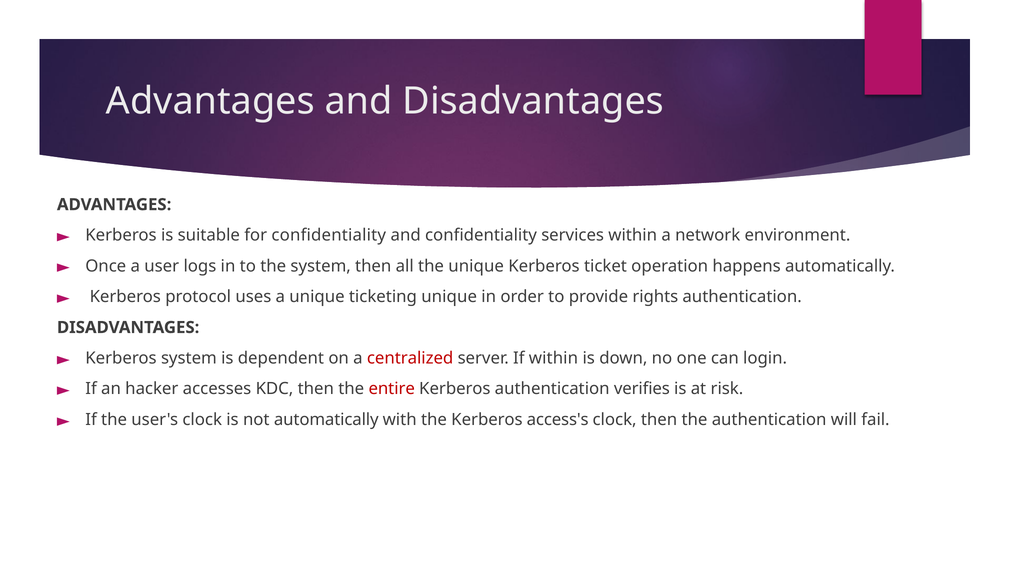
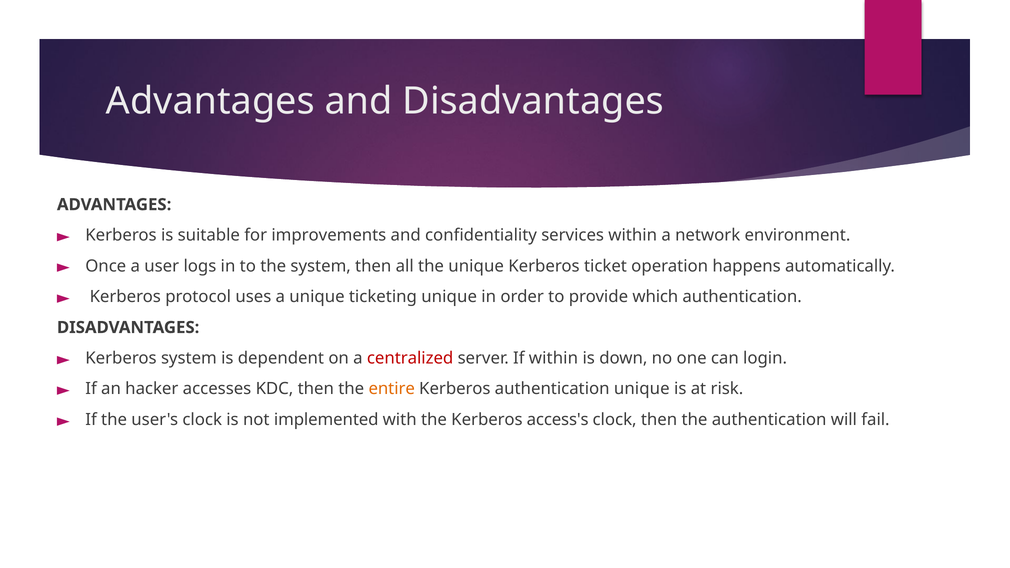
for confidentiality: confidentiality -> improvements
rights: rights -> which
entire colour: red -> orange
authentication verifies: verifies -> unique
not automatically: automatically -> implemented
